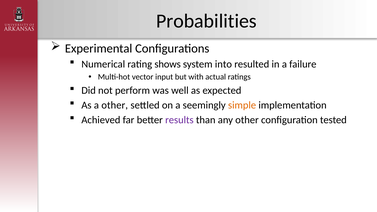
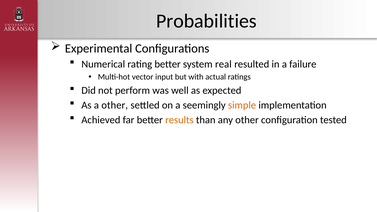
rating shows: shows -> better
into: into -> real
results colour: purple -> orange
